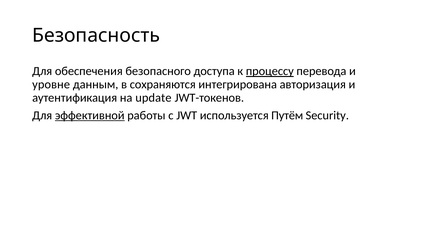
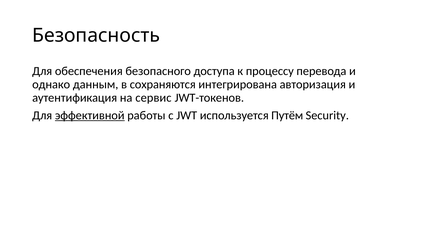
процессу underline: present -> none
уровне: уровне -> однако
update: update -> сервис
